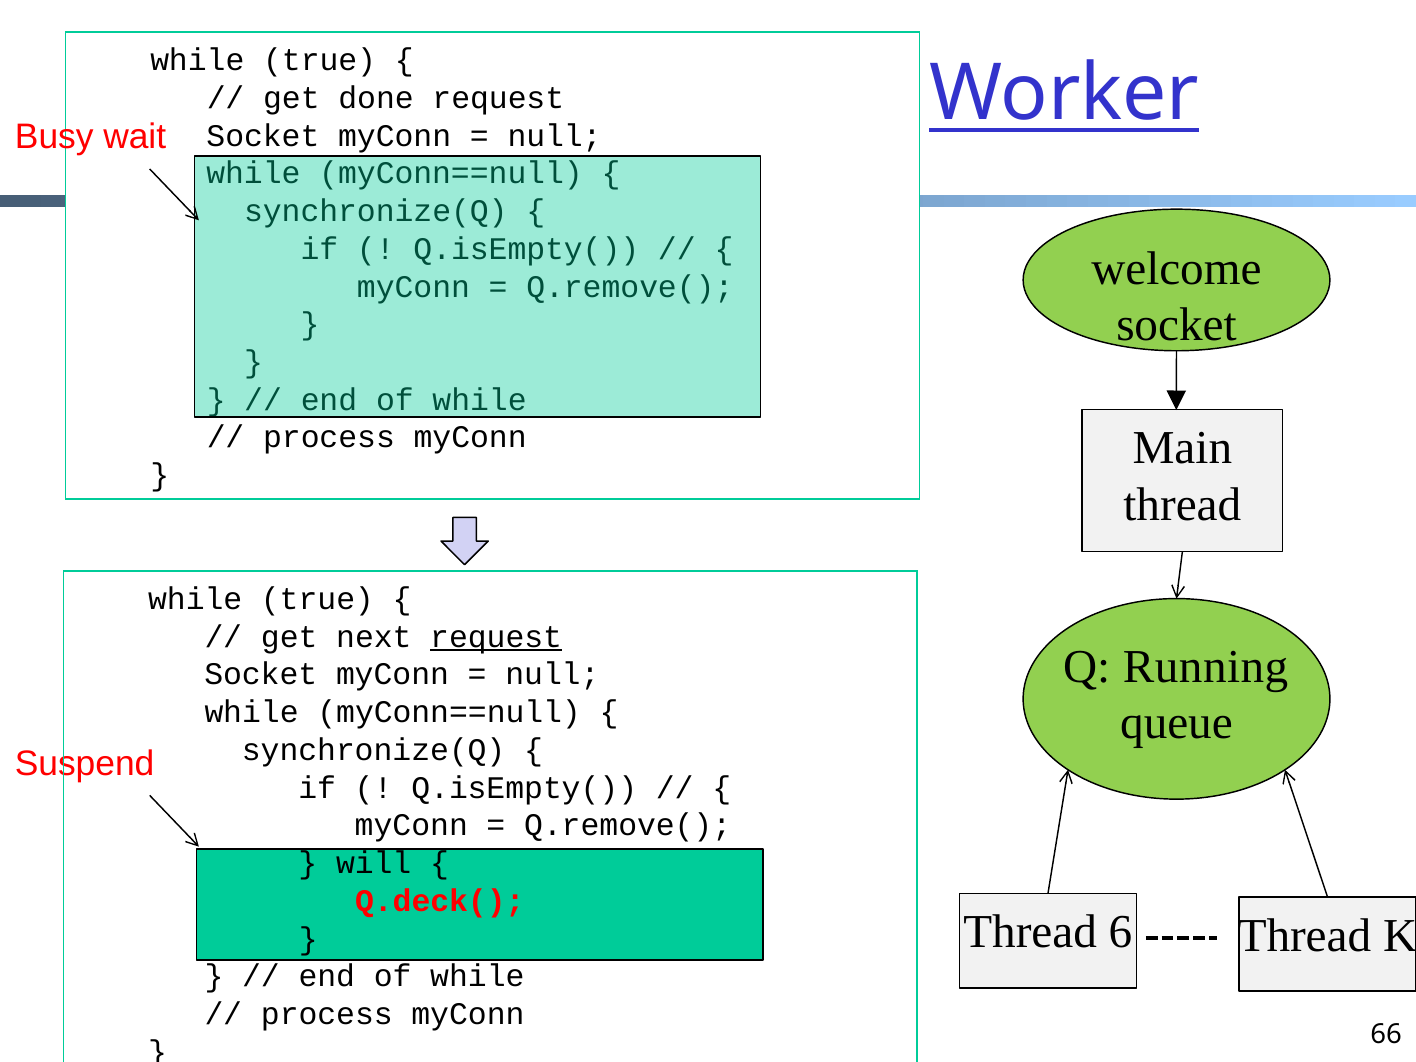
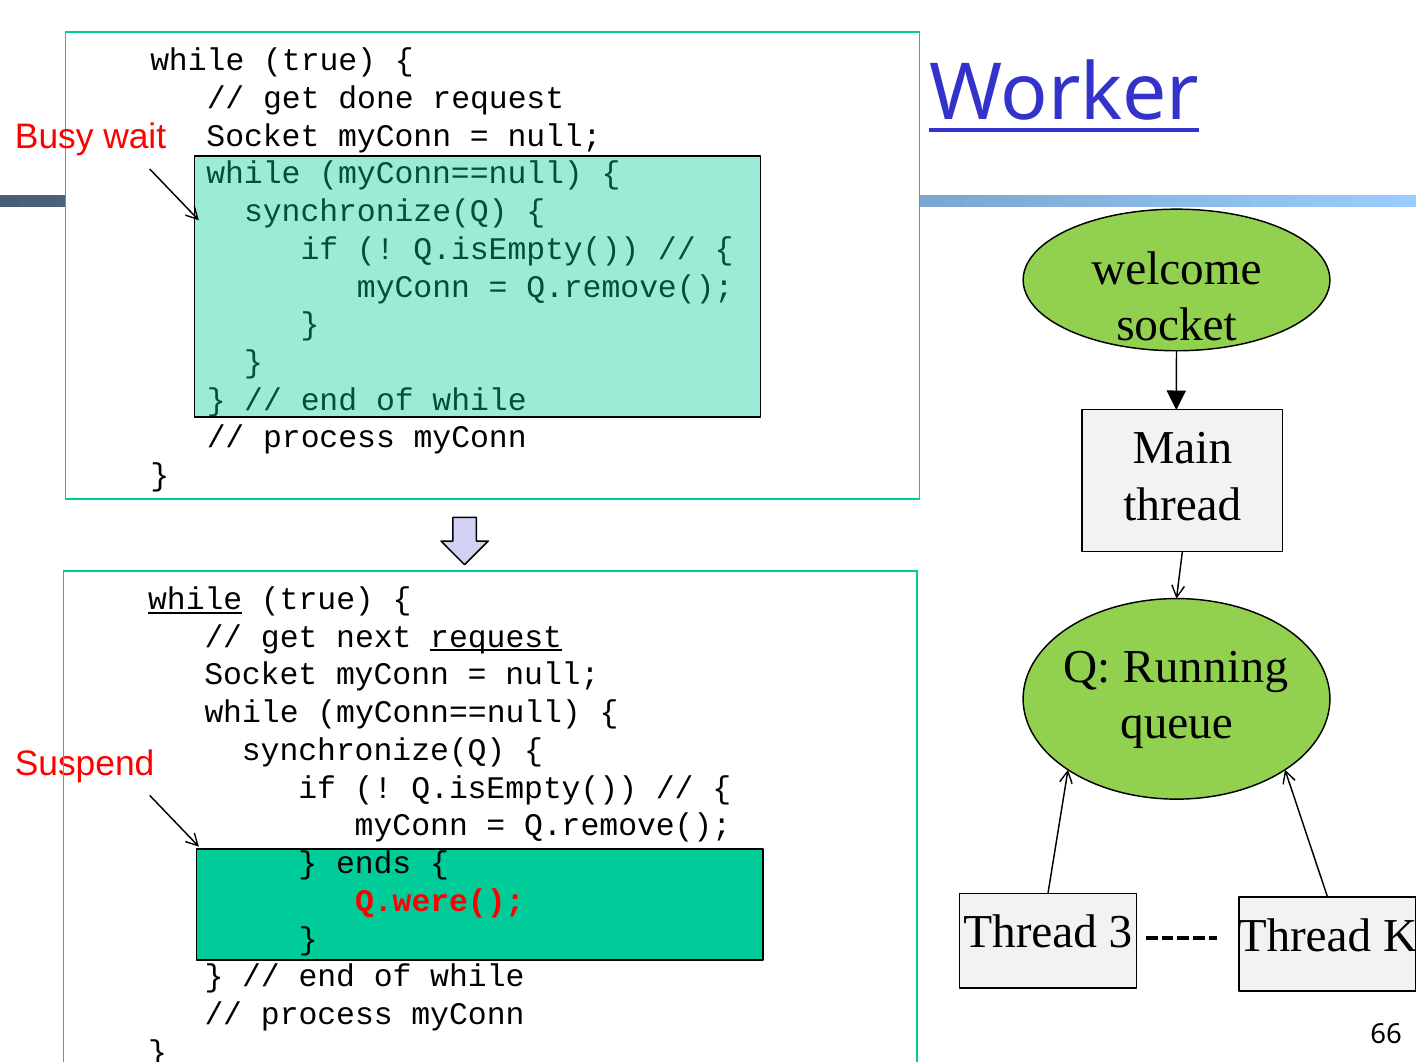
while at (195, 599) underline: none -> present
will: will -> ends
Q.deck(: Q.deck( -> Q.were(
6: 6 -> 3
